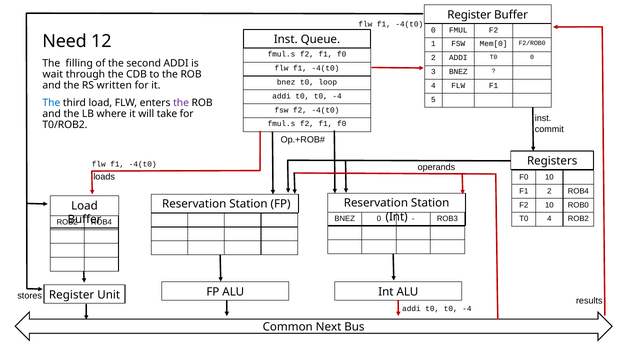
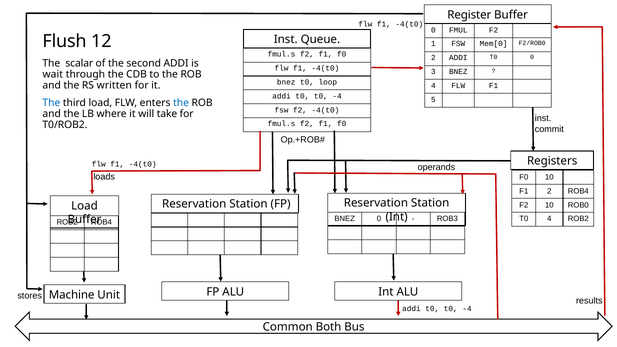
Need: Need -> Flush
filling: filling -> scalar
the at (181, 103) colour: purple -> blue
Register at (72, 295): Register -> Machine
Next: Next -> Both
